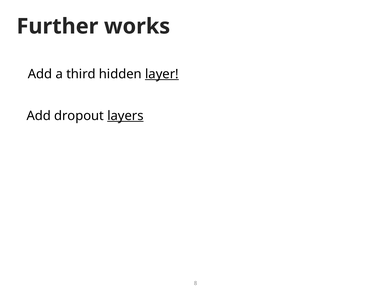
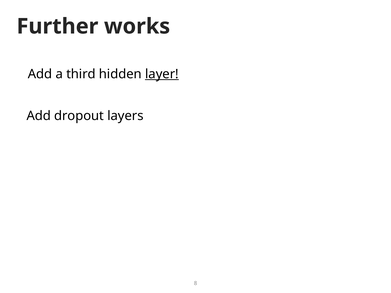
layers underline: present -> none
